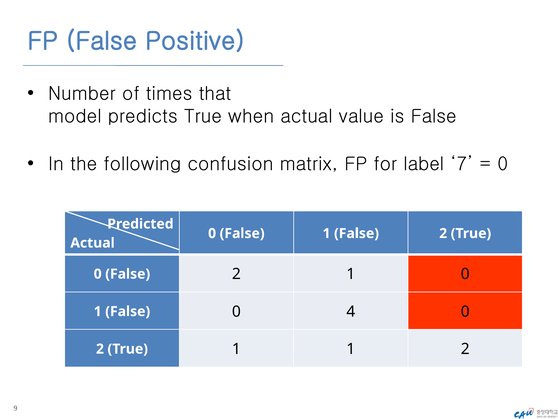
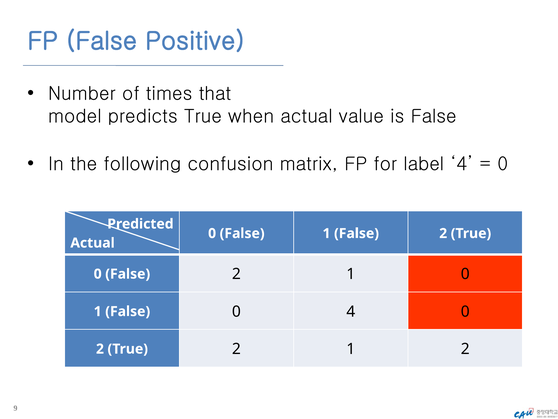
label 7: 7 -> 4
True 1: 1 -> 2
